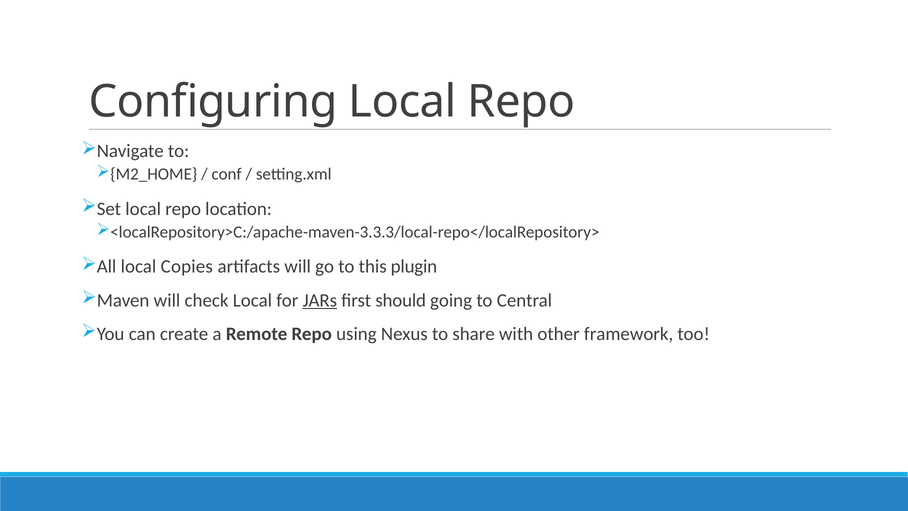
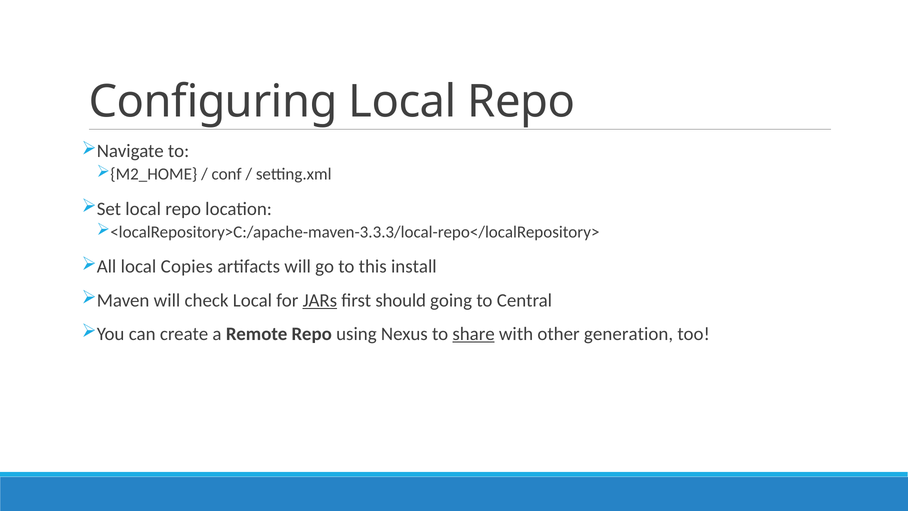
plugin: plugin -> install
share underline: none -> present
framework: framework -> generation
